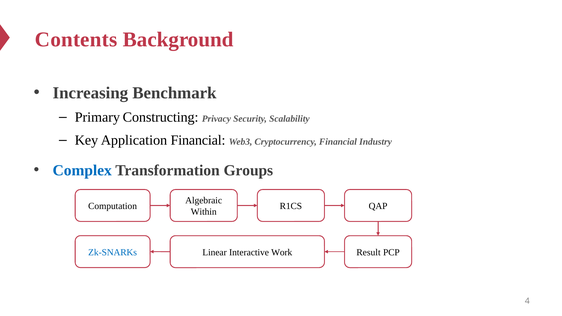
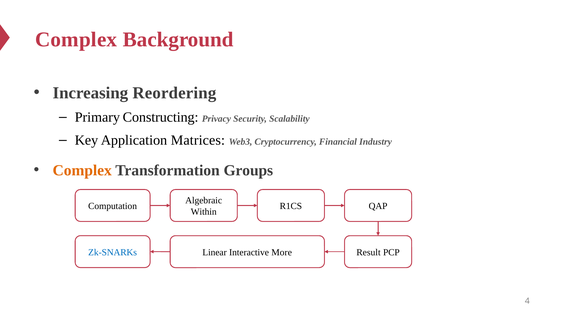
Contents at (76, 39): Contents -> Complex
Benchmark: Benchmark -> Reordering
Application Financial: Financial -> Matrices
Complex at (82, 170) colour: blue -> orange
Work: Work -> More
